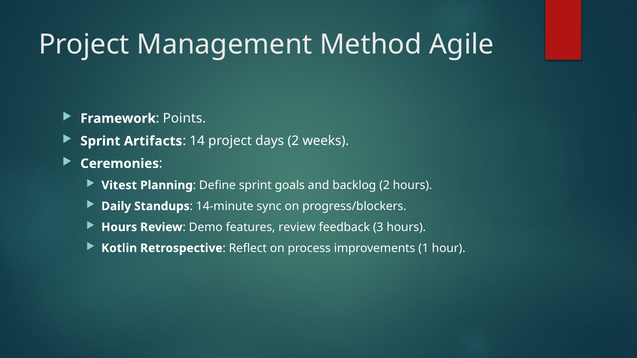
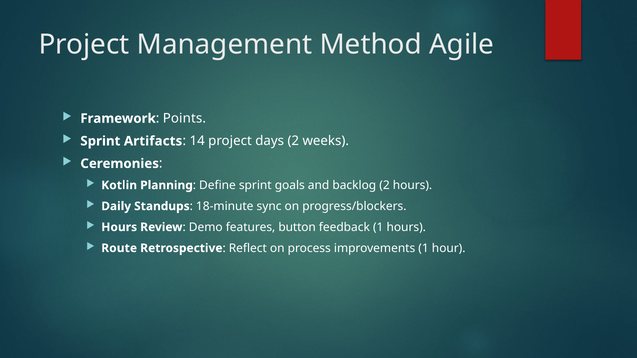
Vitest: Vitest -> Kotlin
14-minute: 14-minute -> 18-minute
features review: review -> button
feedback 3: 3 -> 1
Kotlin: Kotlin -> Route
